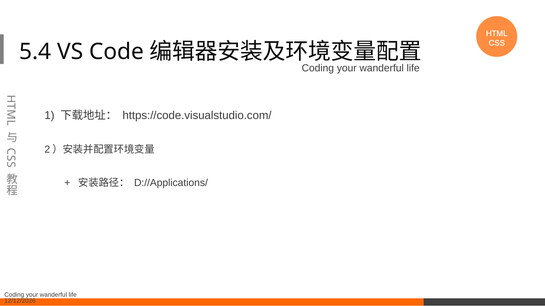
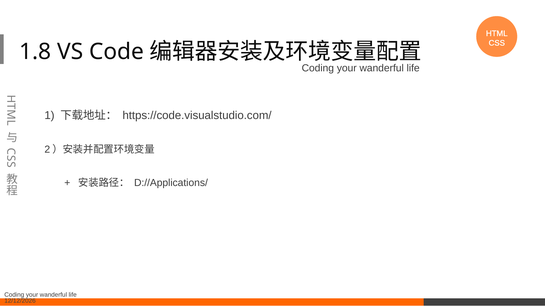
5.4: 5.4 -> 1.8
